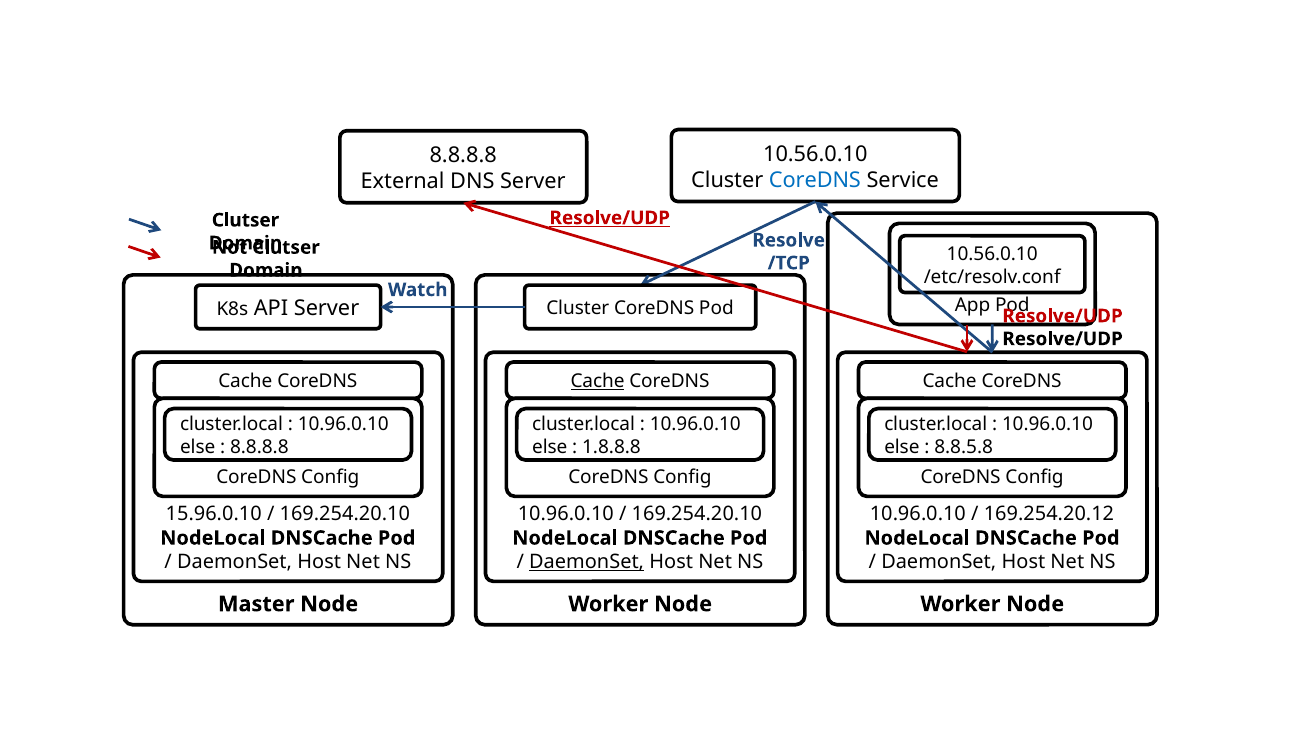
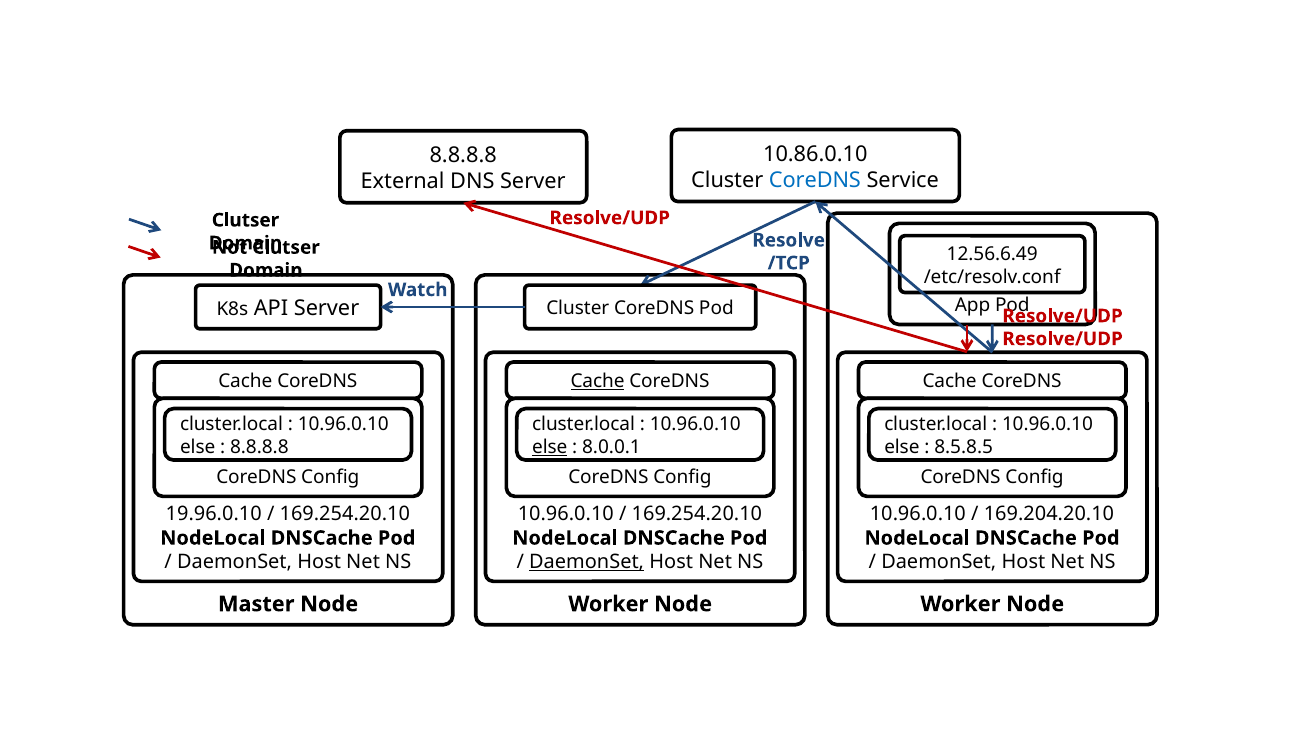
10.56.0.10 at (815, 154): 10.56.0.10 -> 10.86.0.10
Resolve/UDP at (610, 218) underline: present -> none
10.56.0.10 at (992, 254): 10.56.0.10 -> 12.56.6.49
Resolve/UDP at (1063, 339) colour: black -> red
else at (550, 447) underline: none -> present
1.8.8.8: 1.8.8.8 -> 8.0.0.1
8.8.5.8: 8.8.5.8 -> 8.5.8.5
15.96.0.10: 15.96.0.10 -> 19.96.0.10
169.254.20.12: 169.254.20.12 -> 169.204.20.10
